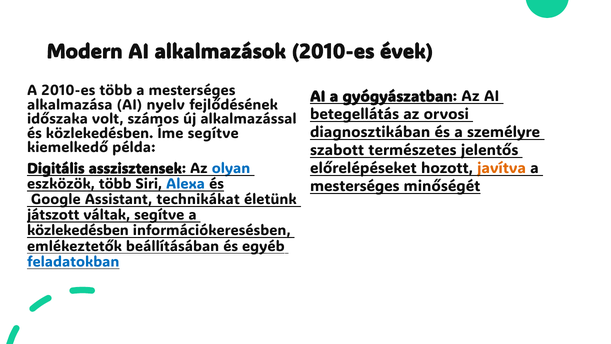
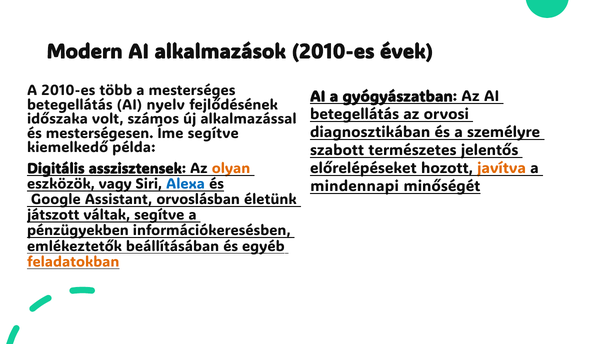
alkalmazása at (70, 105): alkalmazása -> betegellátás
és közlekedésben: közlekedésben -> mesterségesen
olyan colour: blue -> orange
eszközök több: több -> vagy
mesterséges at (355, 186): mesterséges -> mindennapi
technikákat: technikákat -> orvoslásban
közlekedésben at (78, 230): közlekedésben -> pénzügyekben
feladatokban colour: blue -> orange
